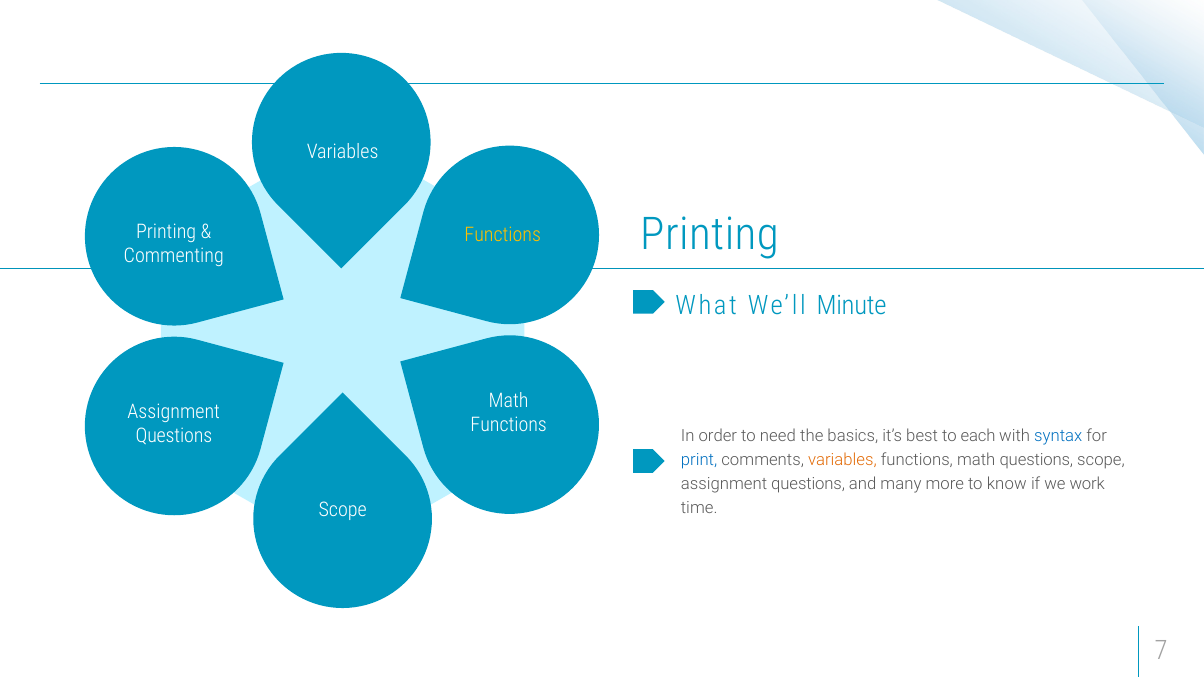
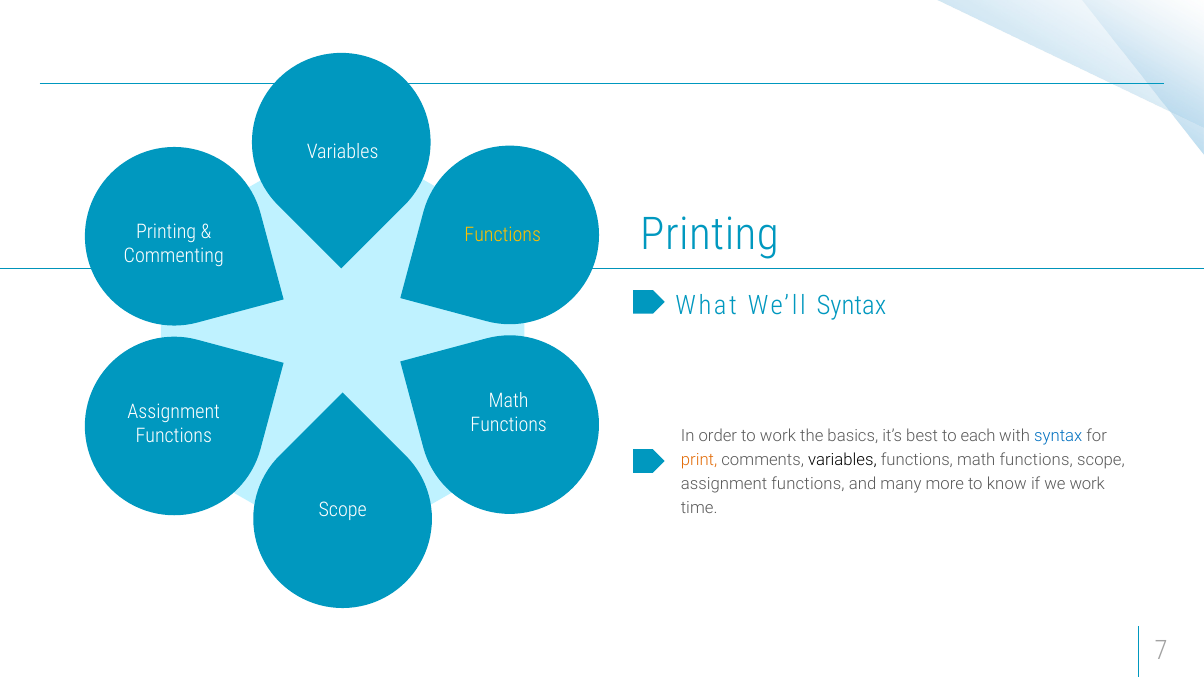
We’ll Minute: Minute -> Syntax
Questions at (174, 437): Questions -> Functions
to need: need -> work
print colour: blue -> orange
variables at (842, 460) colour: orange -> black
questions at (1036, 460): questions -> functions
questions at (808, 484): questions -> functions
